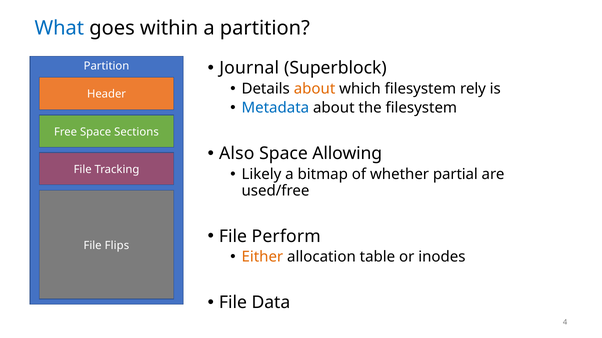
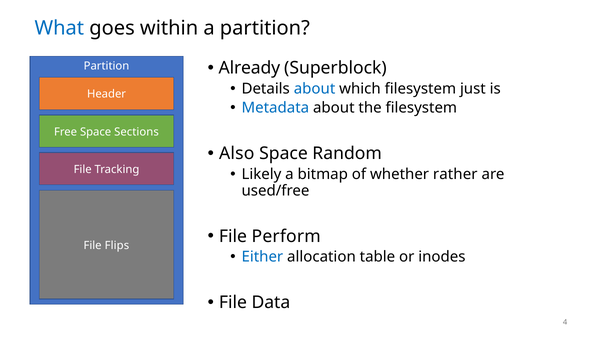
Journal: Journal -> Already
about at (315, 89) colour: orange -> blue
rely: rely -> just
Allowing: Allowing -> Random
partial: partial -> rather
Either colour: orange -> blue
